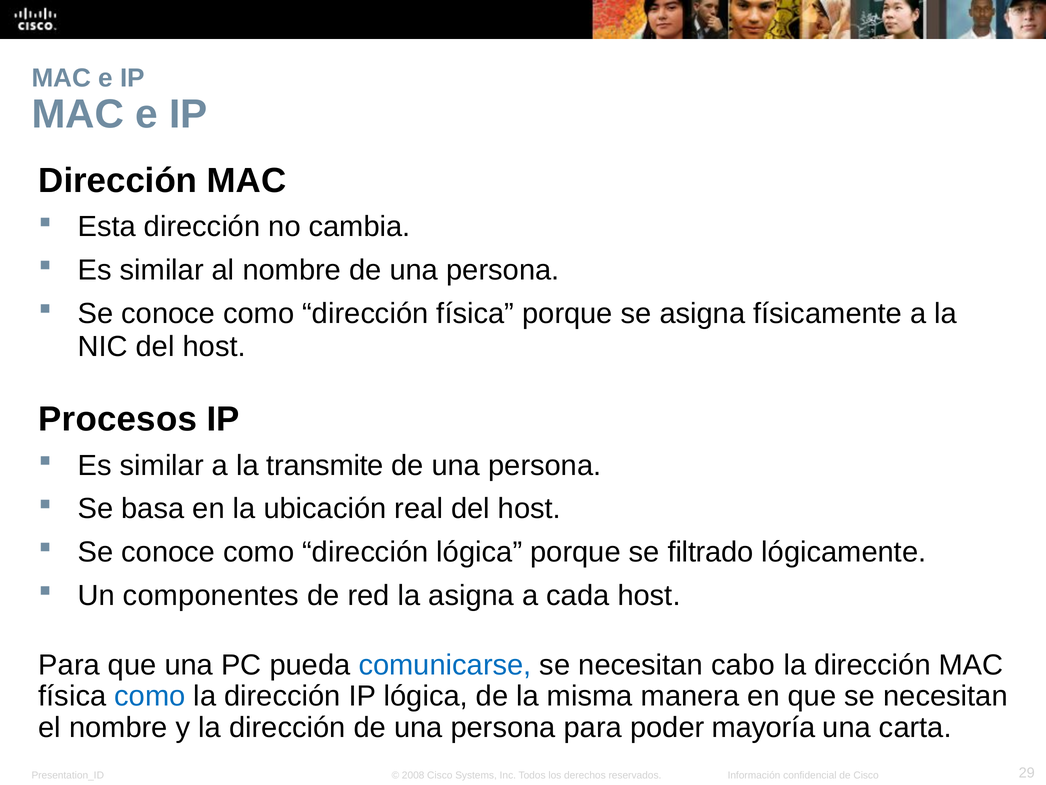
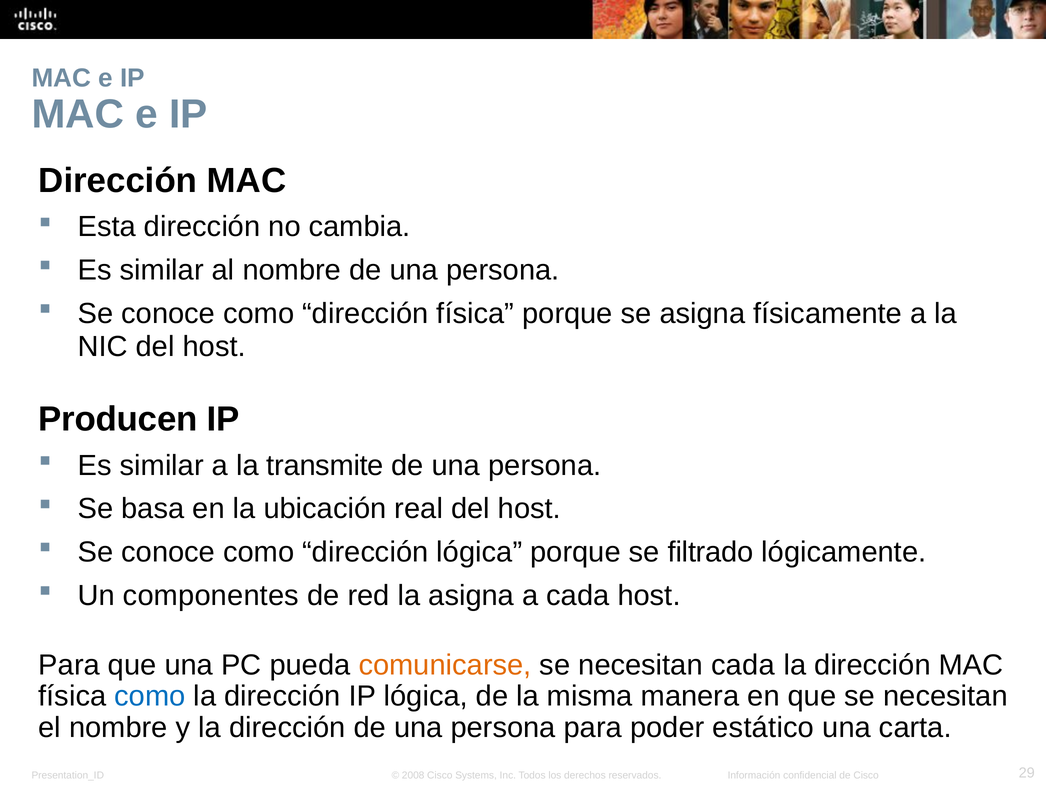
Procesos: Procesos -> Producen
comunicarse colour: blue -> orange
necesitan cabo: cabo -> cada
mayoría: mayoría -> estático
